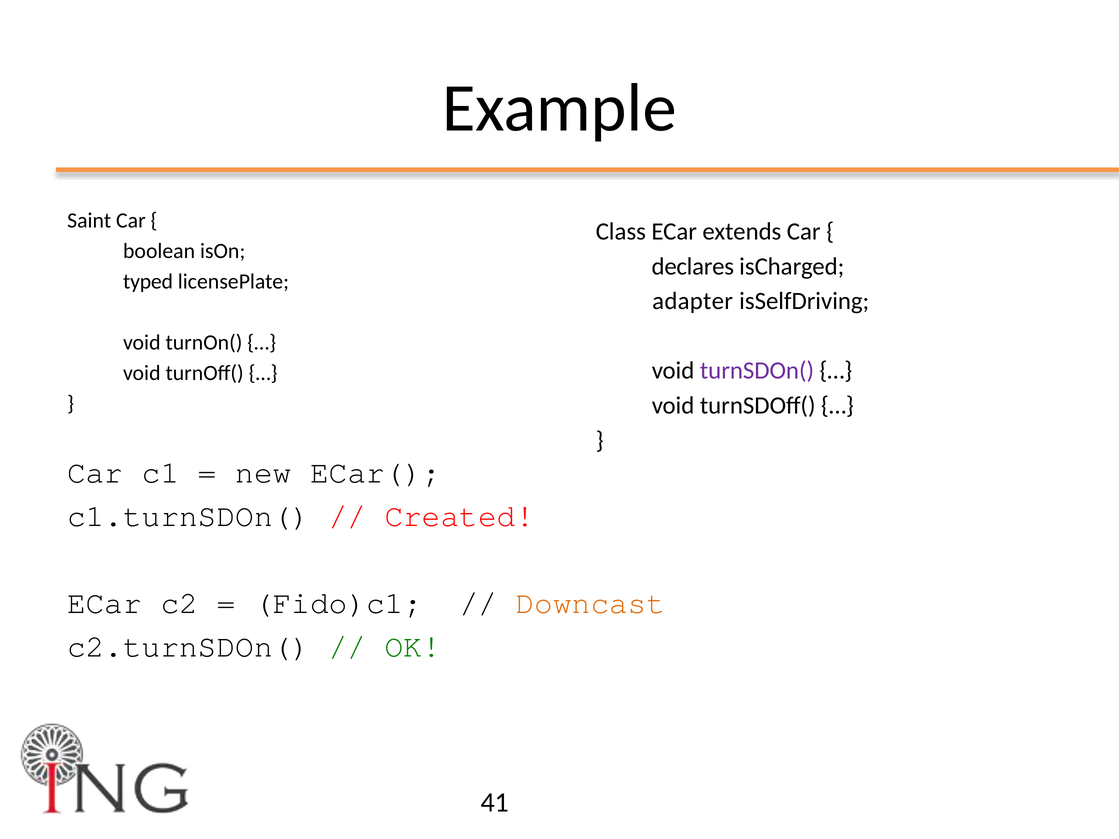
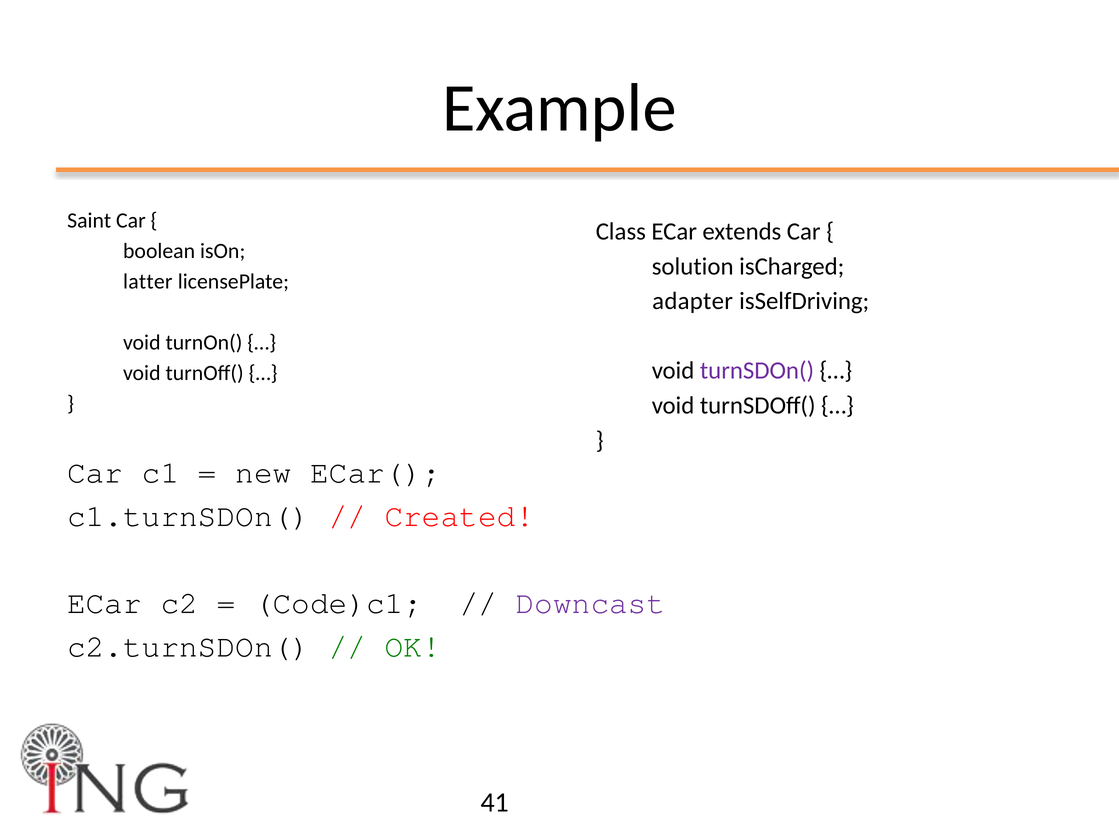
declares: declares -> solution
typed: typed -> latter
Fido)c1: Fido)c1 -> Code)c1
Downcast colour: orange -> purple
